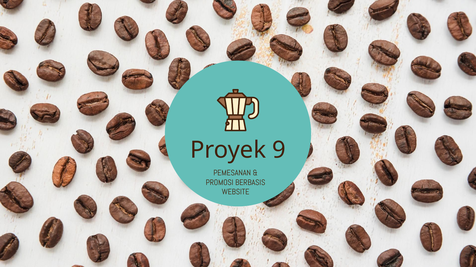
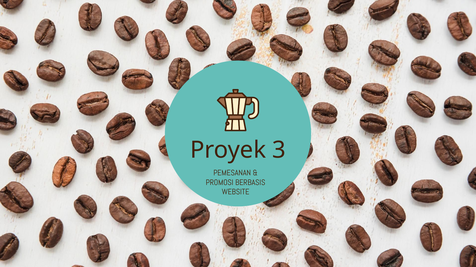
9: 9 -> 3
